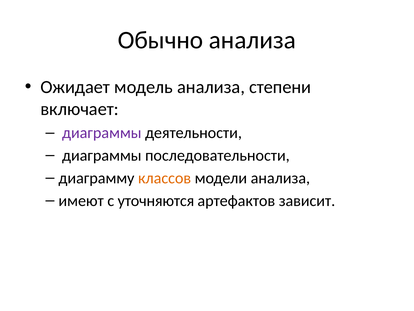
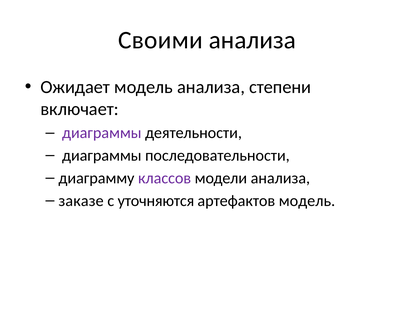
Обычно: Обычно -> Своими
классов colour: orange -> purple
имеют: имеют -> заказе
артефактов зависит: зависит -> модель
